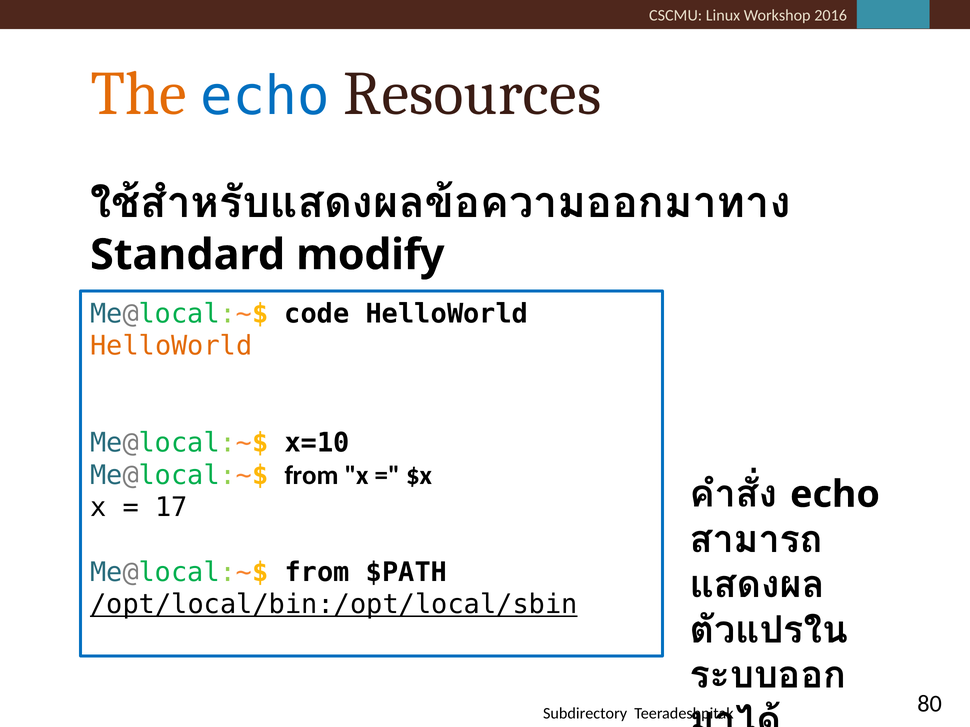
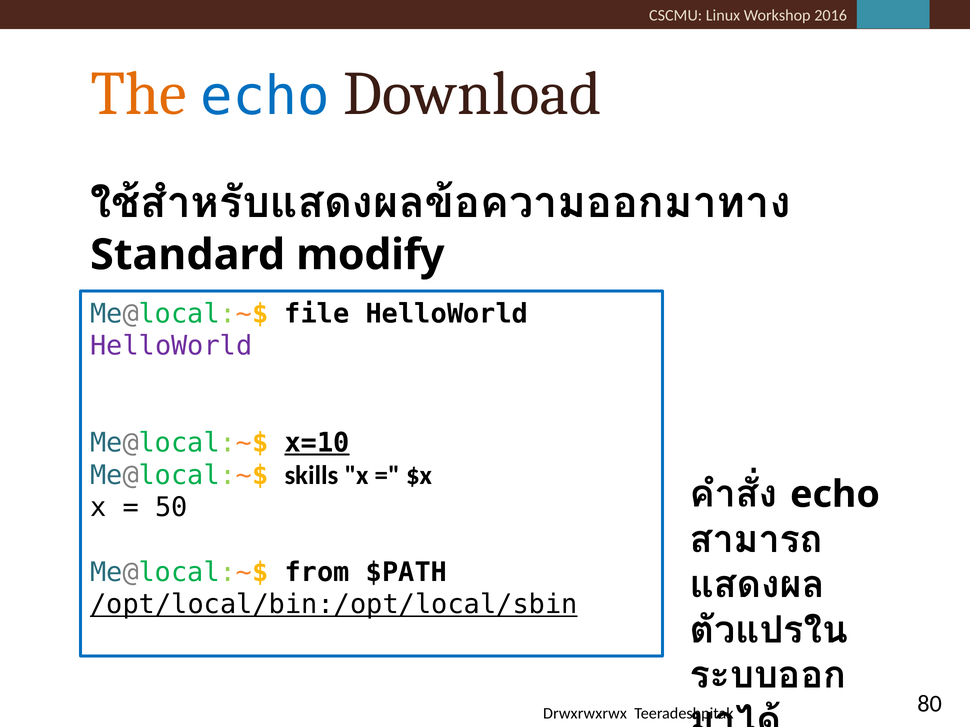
Resources: Resources -> Download
code: code -> file
HelloWorld at (171, 346) colour: orange -> purple
x=10 underline: none -> present
from at (312, 476): from -> skills
17: 17 -> 50
Subdirectory: Subdirectory -> Drwxrwxrwx
